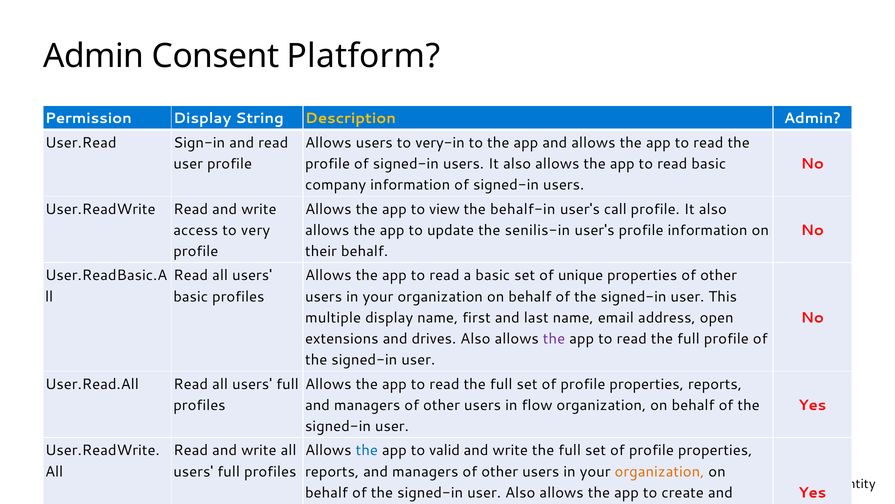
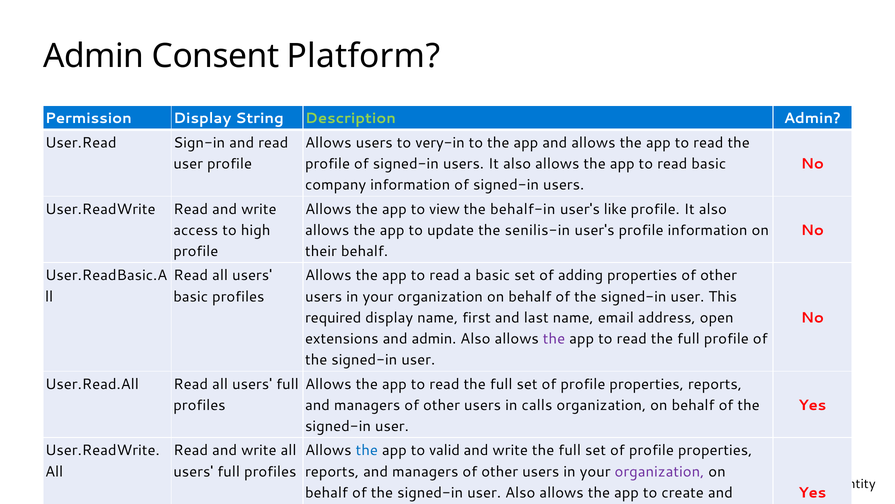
Description colour: yellow -> light green
call: call -> like
very: very -> high
unique: unique -> adding
multiple: multiple -> required
and drives: drives -> admin
flow: flow -> calls
organization at (659, 471) colour: orange -> purple
